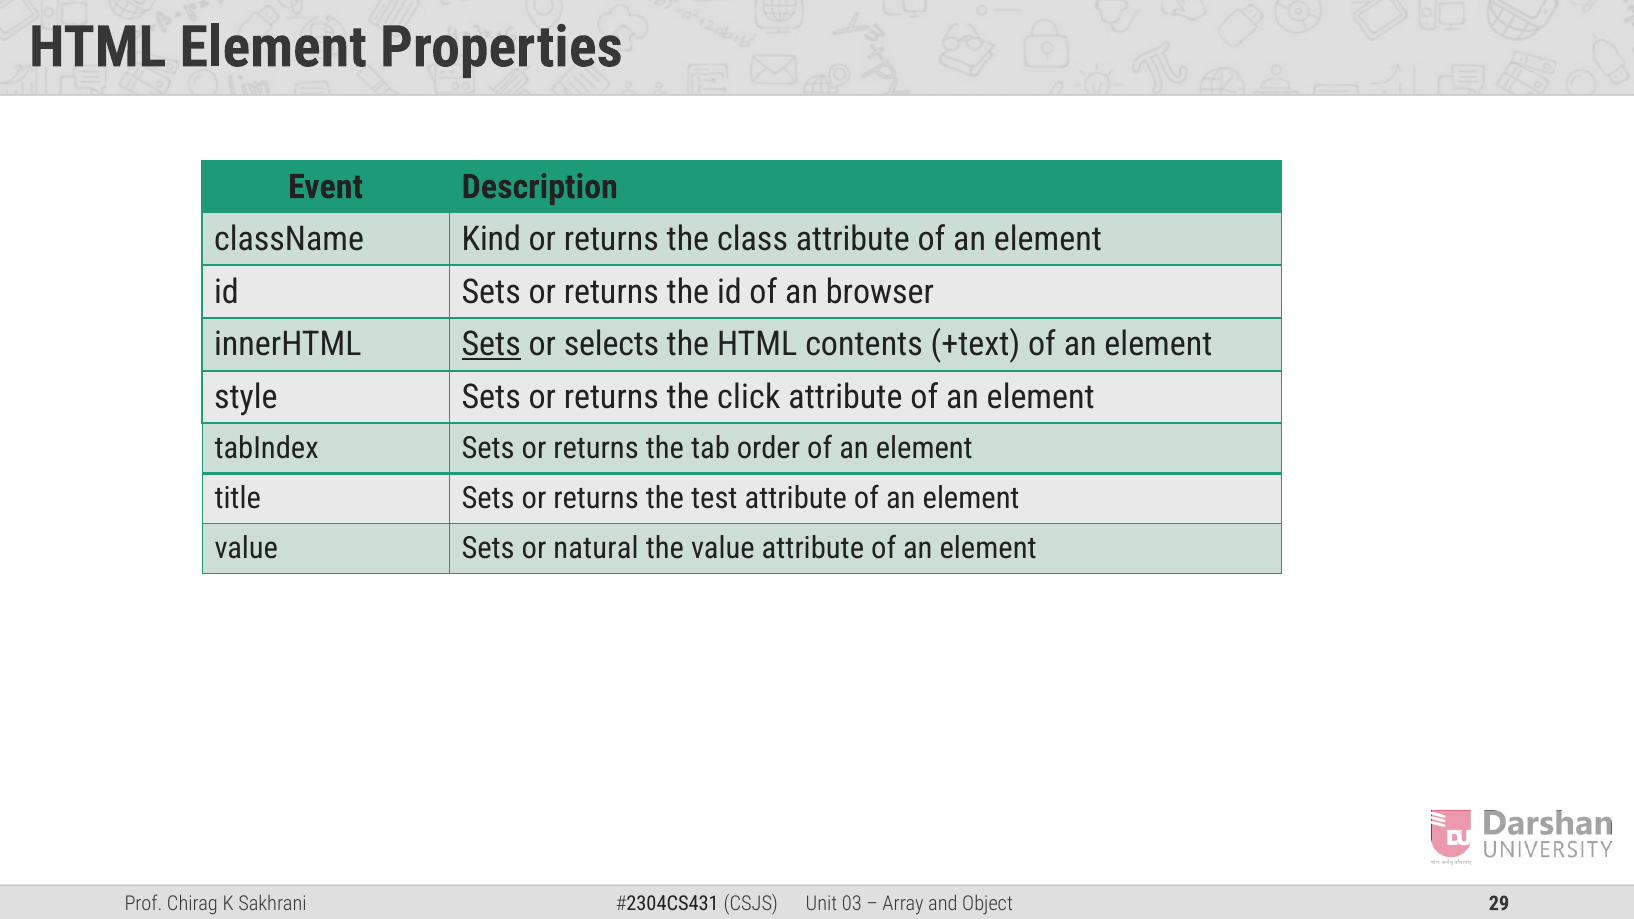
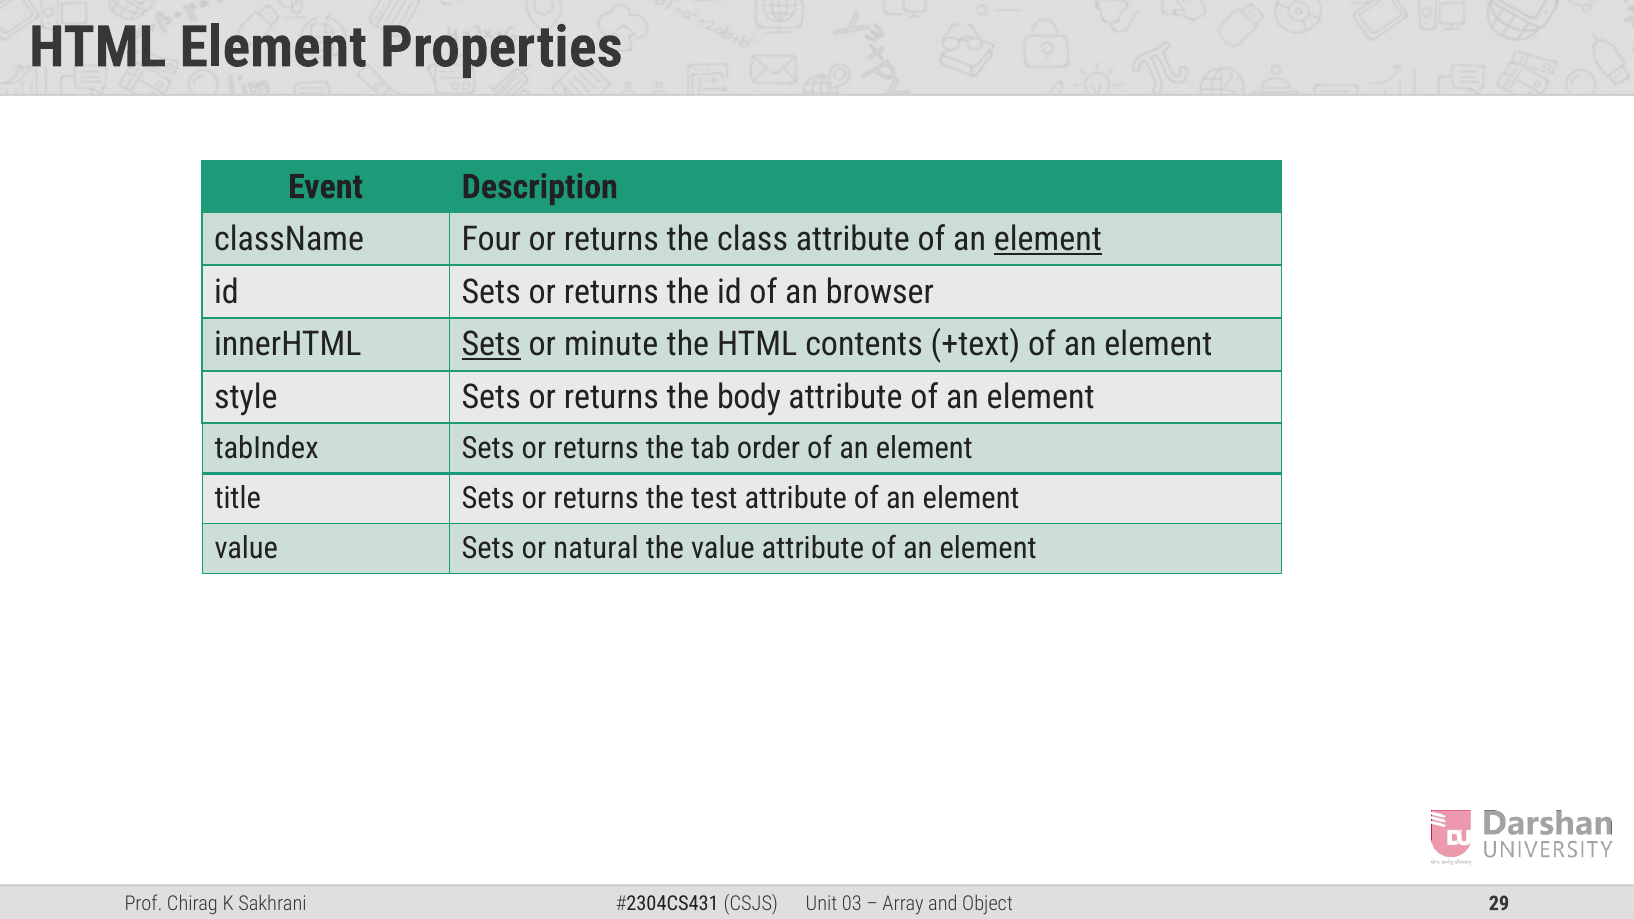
Kind: Kind -> Four
element at (1048, 239) underline: none -> present
selects: selects -> minute
click: click -> body
